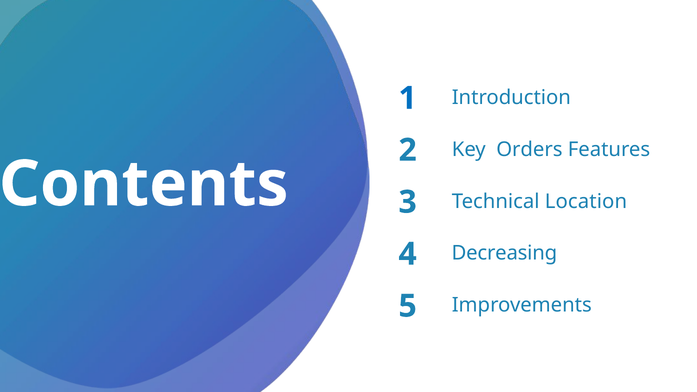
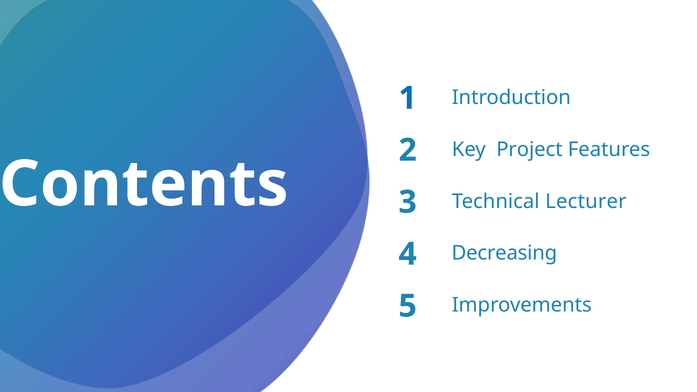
Orders: Orders -> Project
Location: Location -> Lecturer
